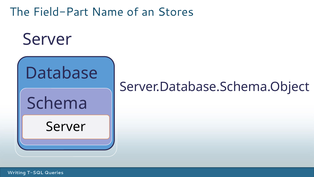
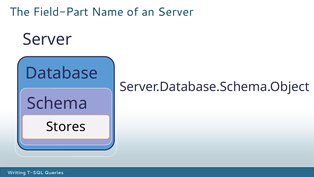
an Stores: Stores -> Server
Server at (66, 127): Server -> Stores
